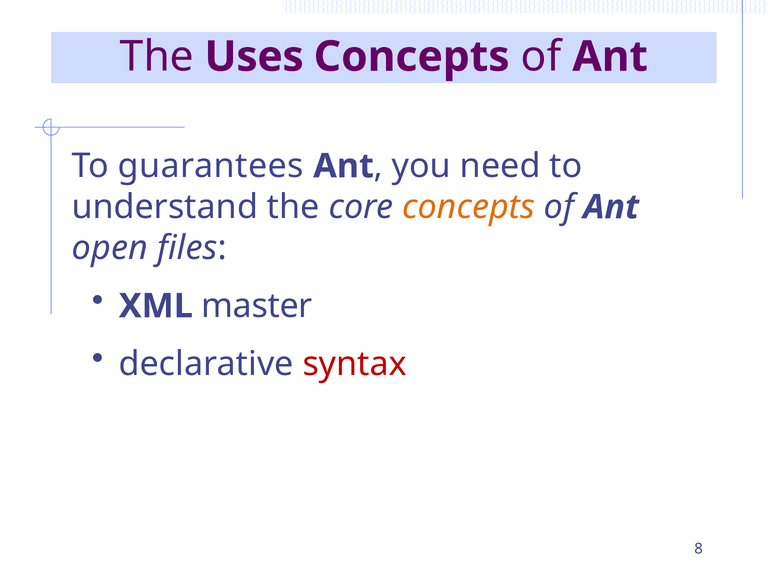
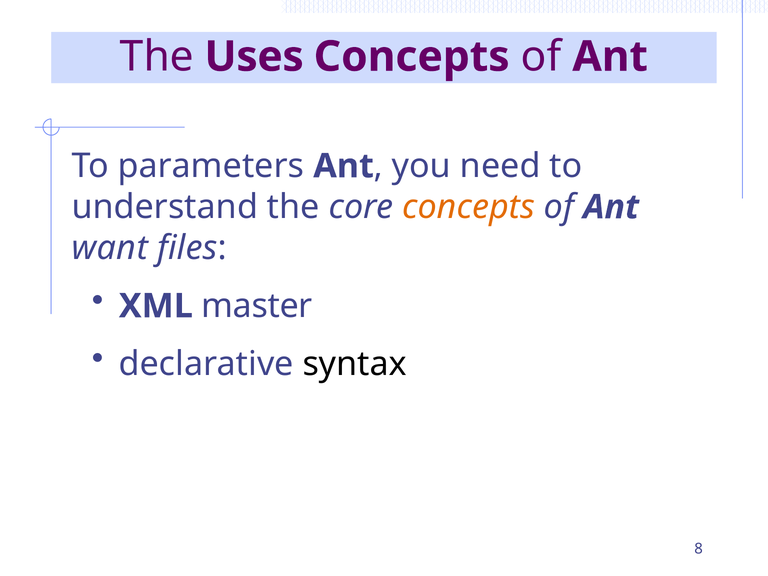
guarantees: guarantees -> parameters
open: open -> want
syntax colour: red -> black
